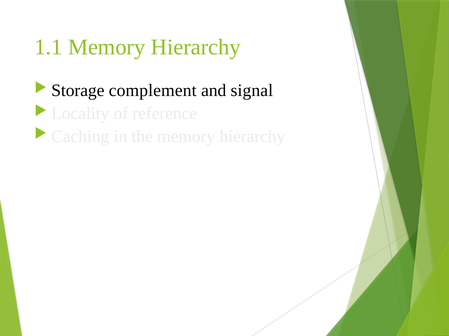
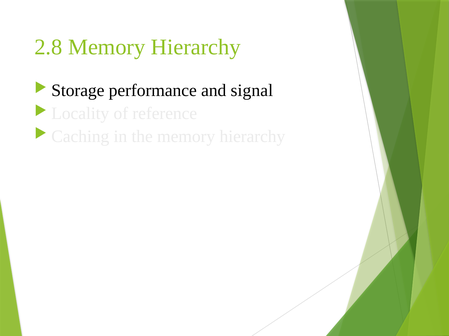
1.1: 1.1 -> 2.8
complement: complement -> performance
